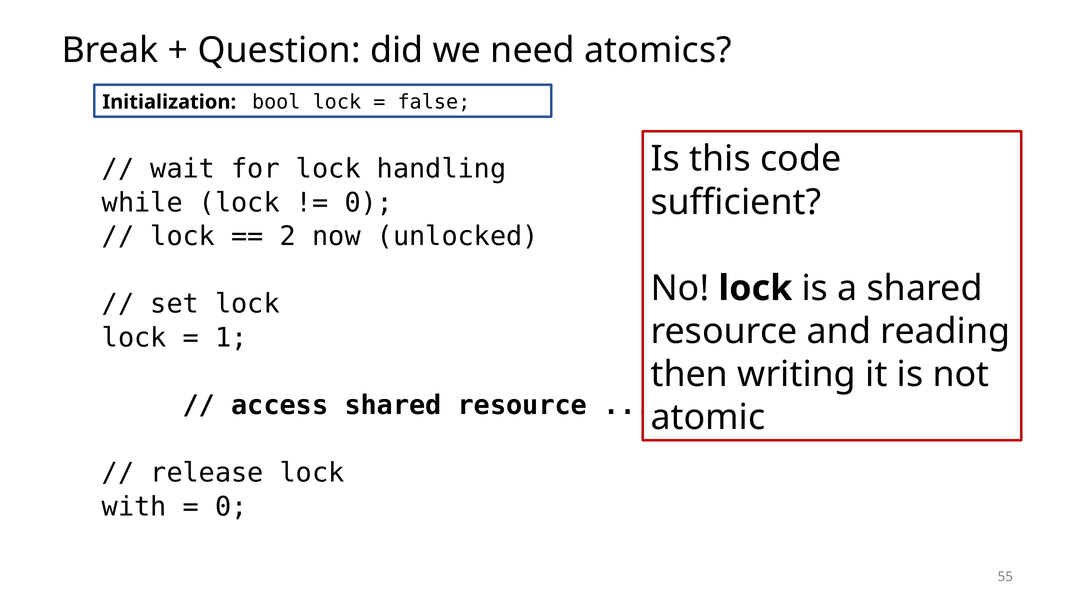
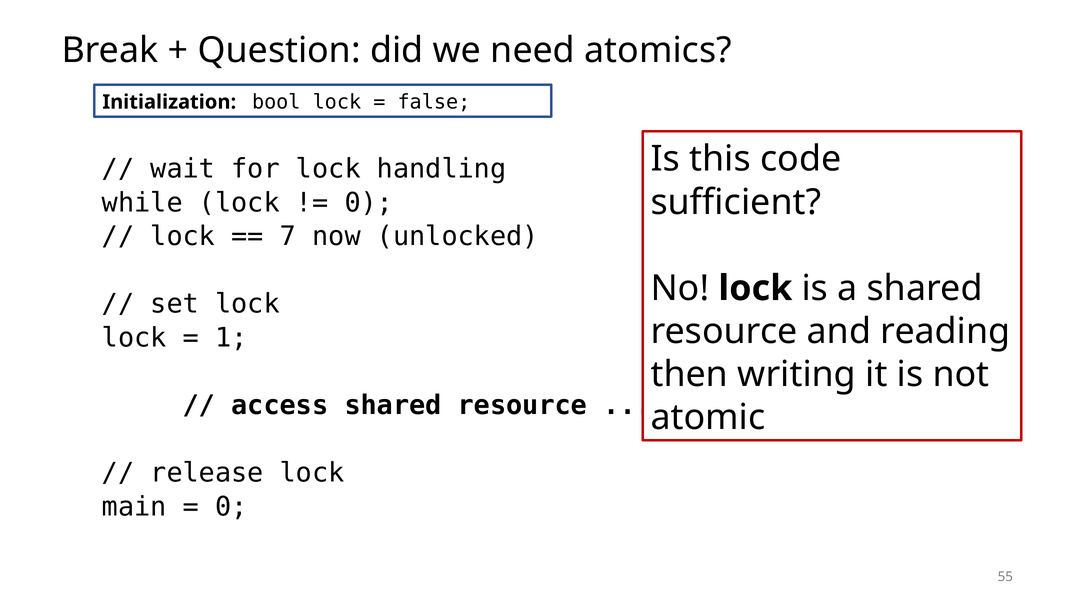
2: 2 -> 7
with: with -> main
